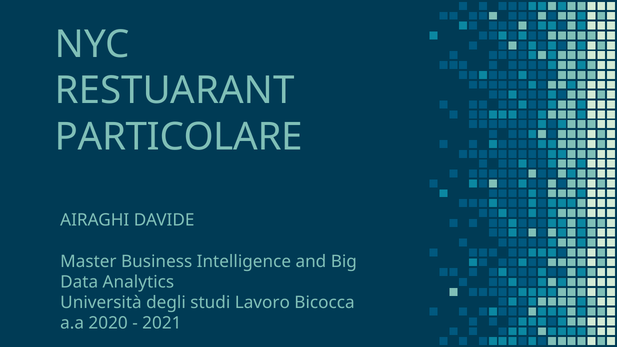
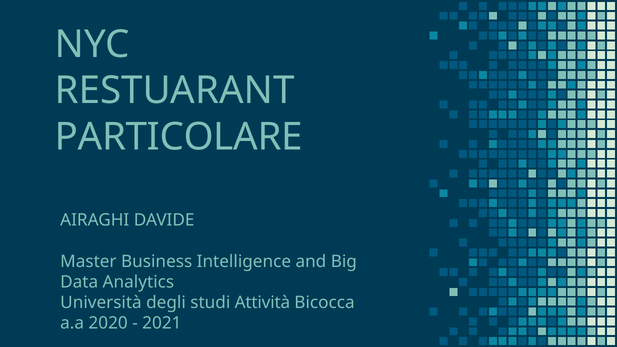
Lavoro: Lavoro -> Attività
